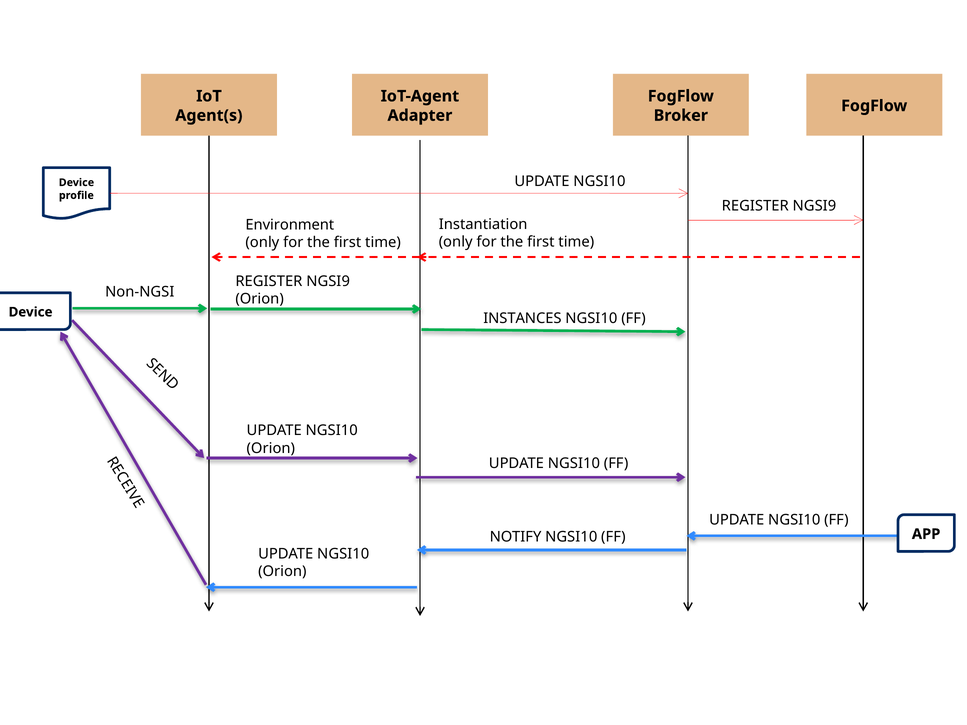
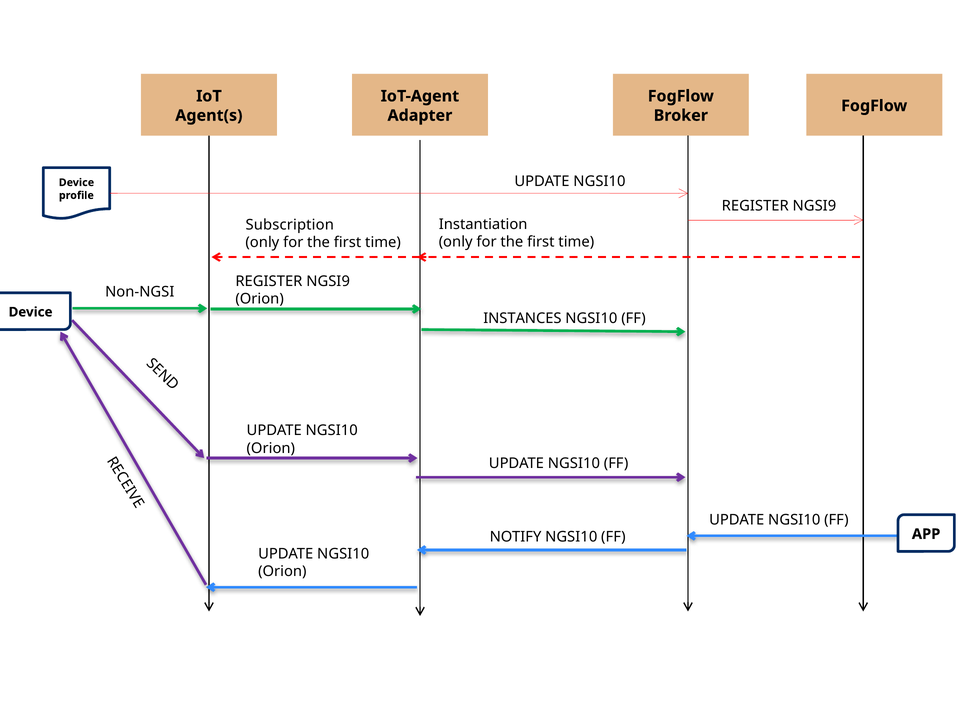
Environment: Environment -> Subscription
